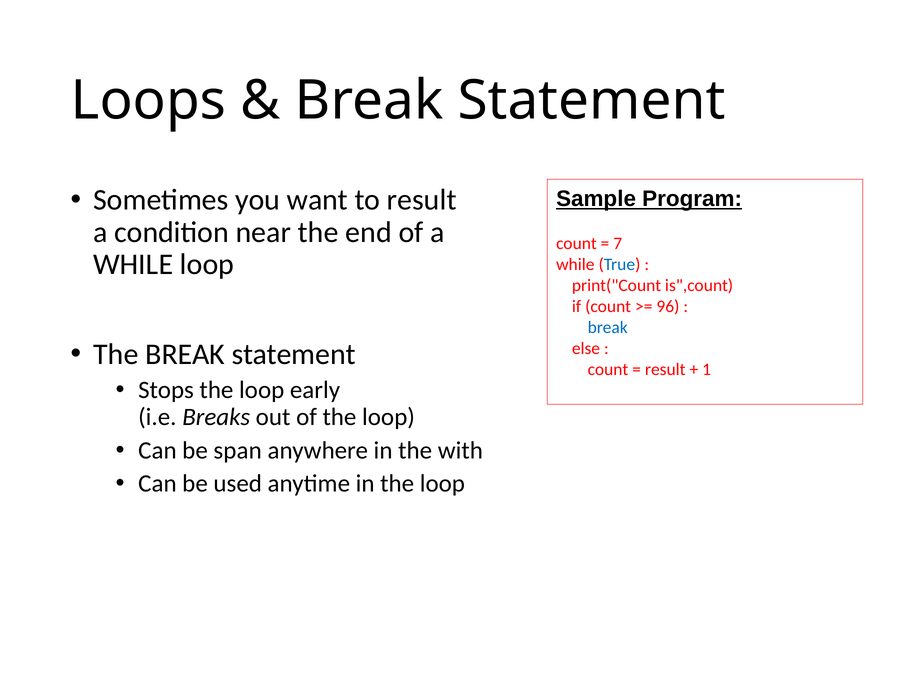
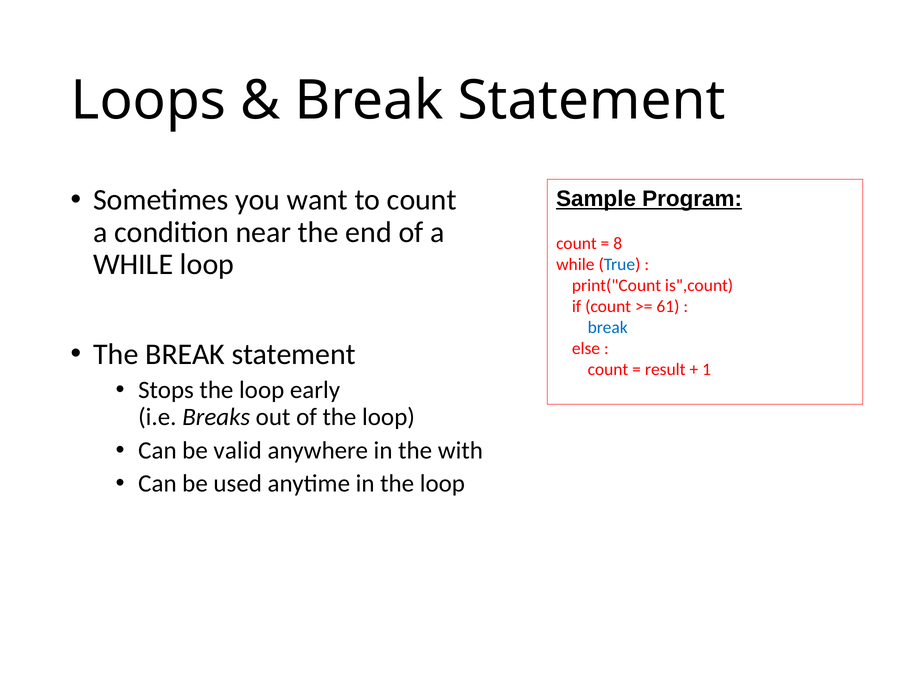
to result: result -> count
7: 7 -> 8
96: 96 -> 61
span: span -> valid
